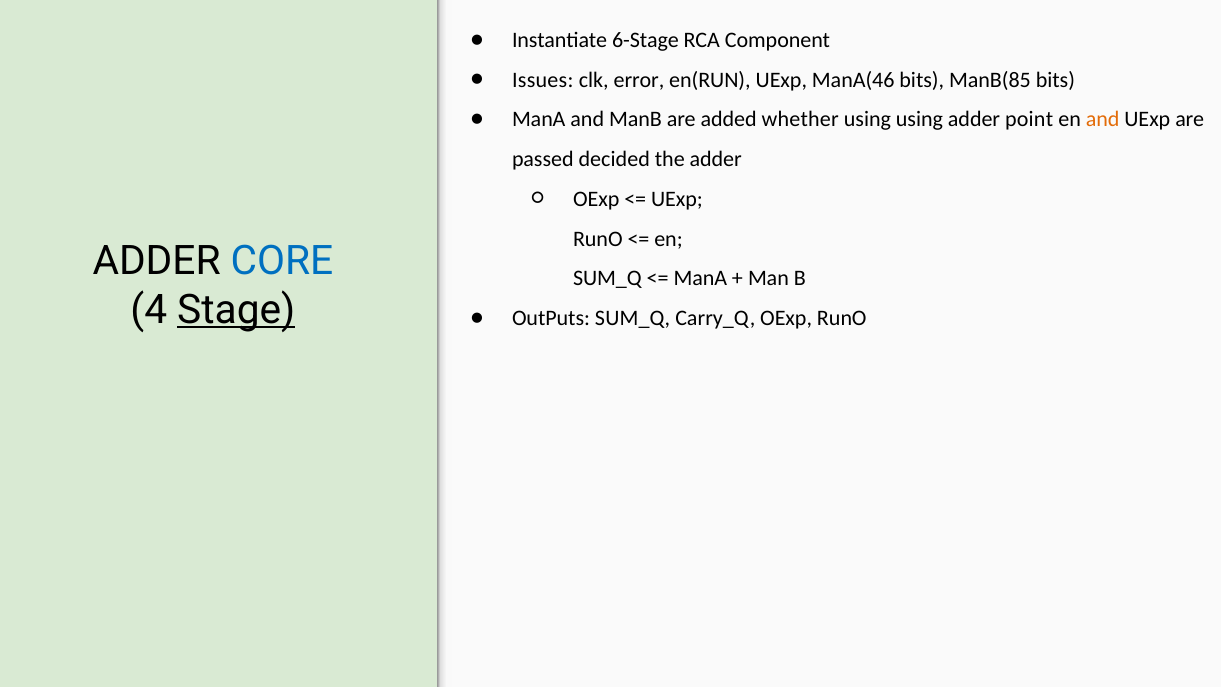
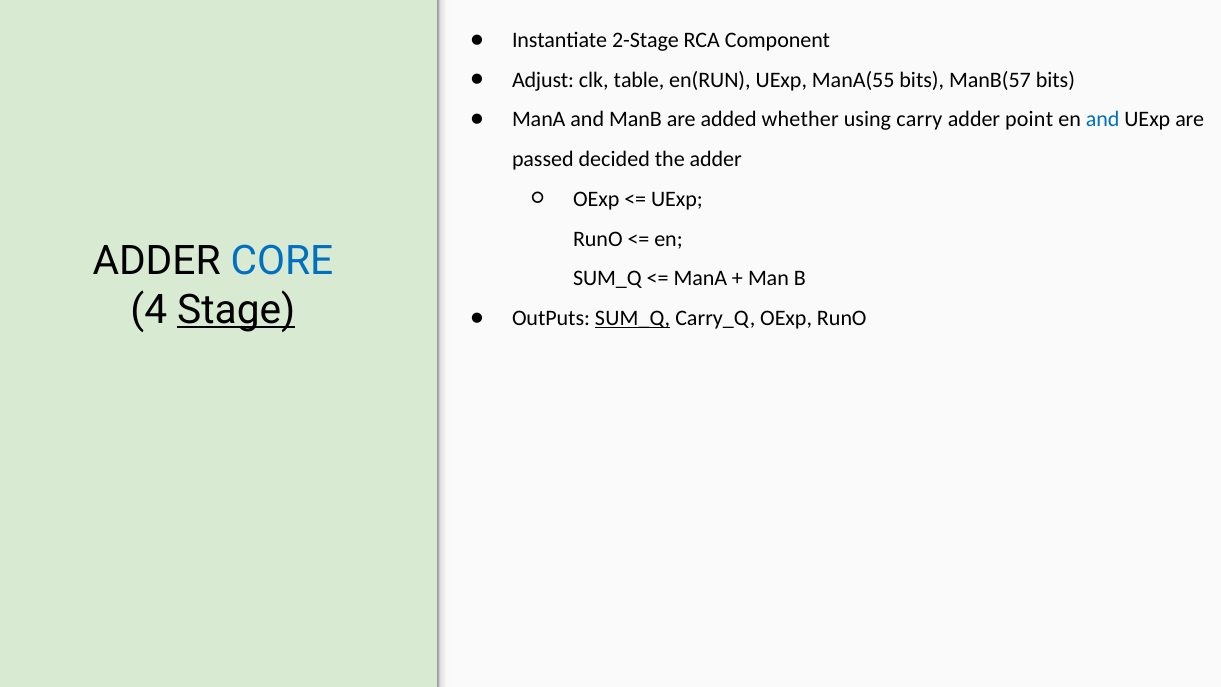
6-Stage: 6-Stage -> 2-Stage
Issues: Issues -> Adjust
error: error -> table
ManA(46: ManA(46 -> ManA(55
ManB(85: ManB(85 -> ManB(57
using using: using -> carry
and at (1103, 120) colour: orange -> blue
SUM_Q at (633, 318) underline: none -> present
